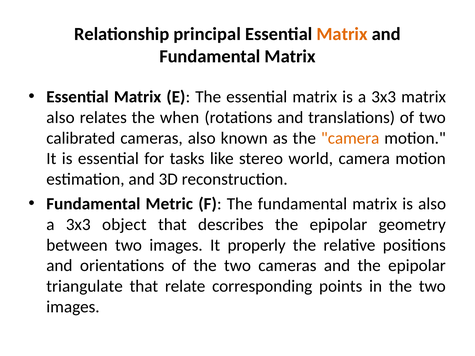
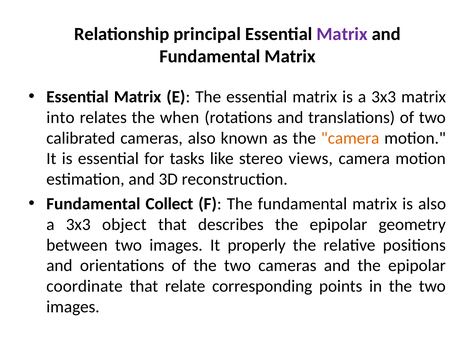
Matrix at (342, 34) colour: orange -> purple
also at (61, 118): also -> into
world: world -> views
Metric: Metric -> Collect
triangulate: triangulate -> coordinate
